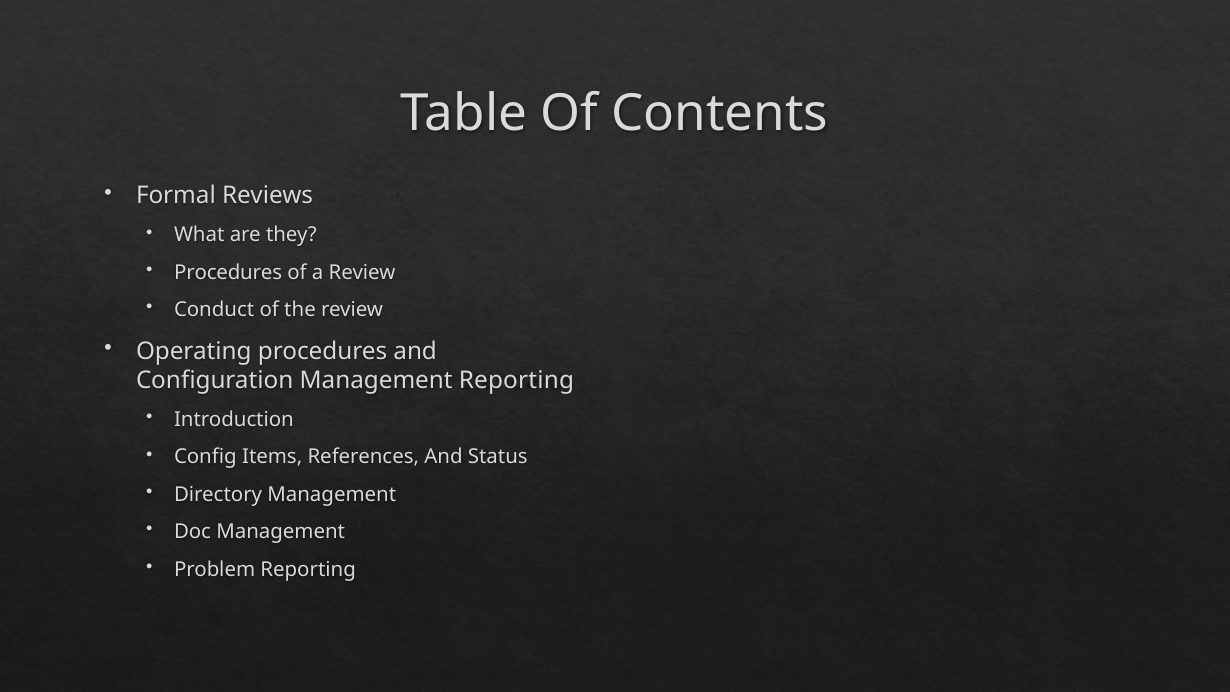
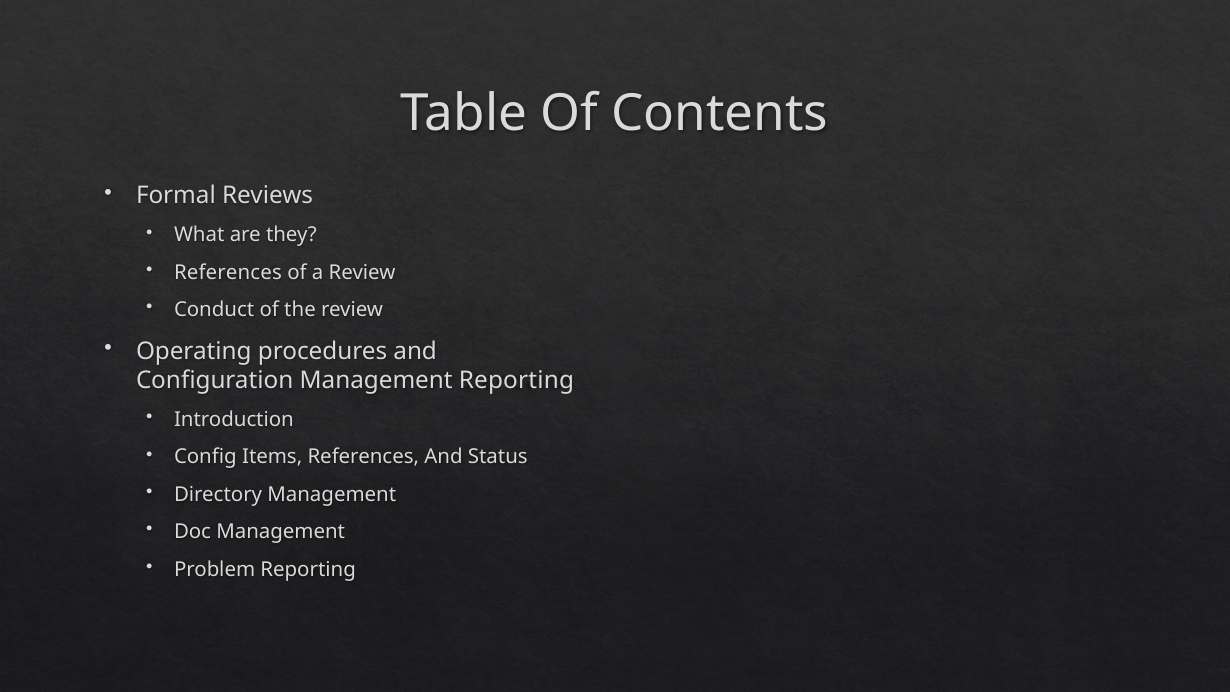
Procedures at (228, 273): Procedures -> References
